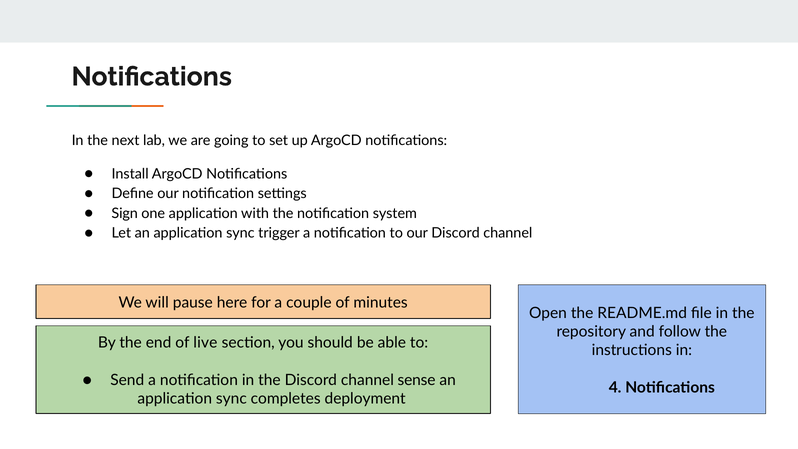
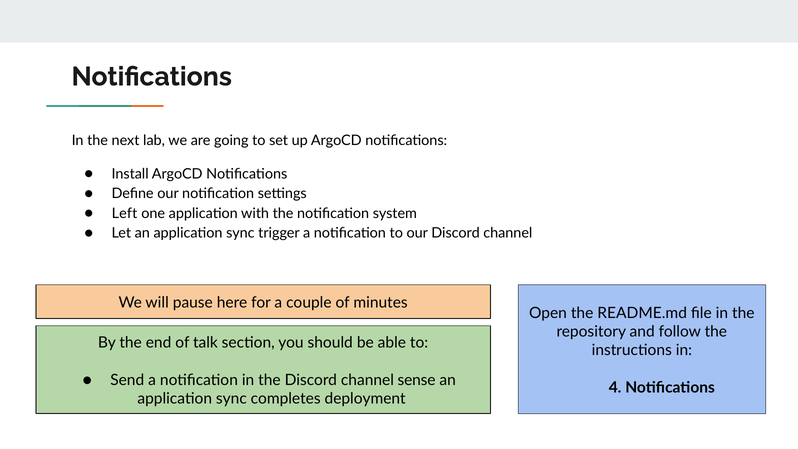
Sign: Sign -> Left
live: live -> talk
